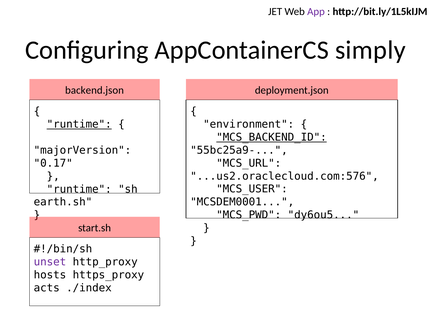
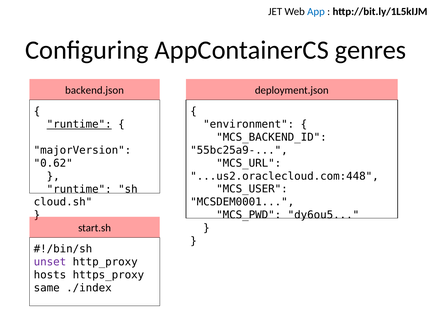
App colour: purple -> blue
simply: simply -> genres
MCS_BACKEND_ID underline: present -> none
0.17: 0.17 -> 0.62
...us2.oraclecloud.com:576: ...us2.oraclecloud.com:576 -> ...us2.oraclecloud.com:448
earth.sh: earth.sh -> cloud.sh
acts: acts -> same
